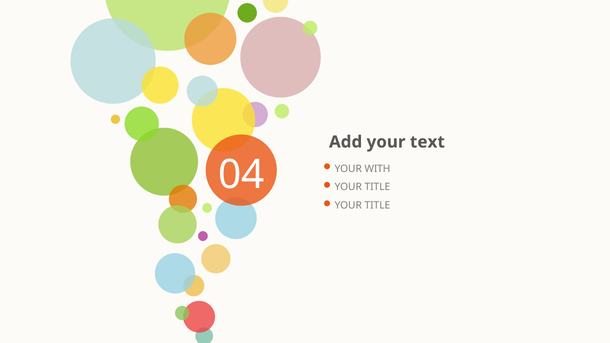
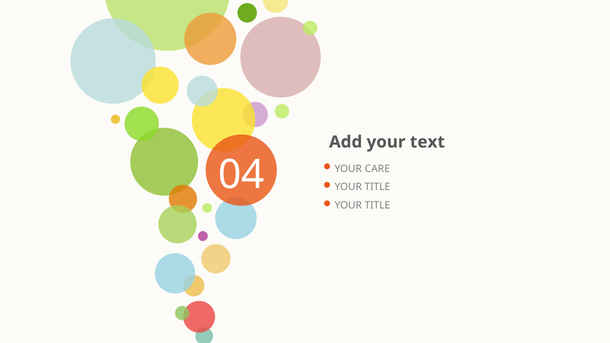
WITH: WITH -> CARE
